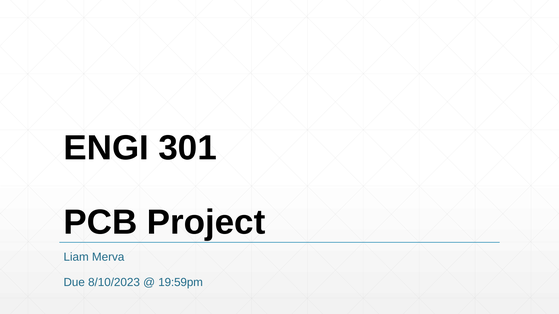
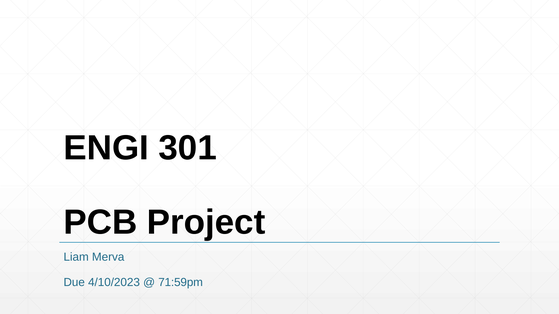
8/10/2023: 8/10/2023 -> 4/10/2023
19:59pm: 19:59pm -> 71:59pm
